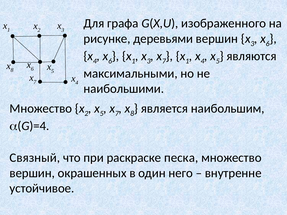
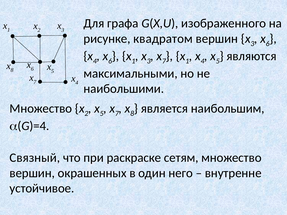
деревьями: деревьями -> квадратом
песка: песка -> сетям
